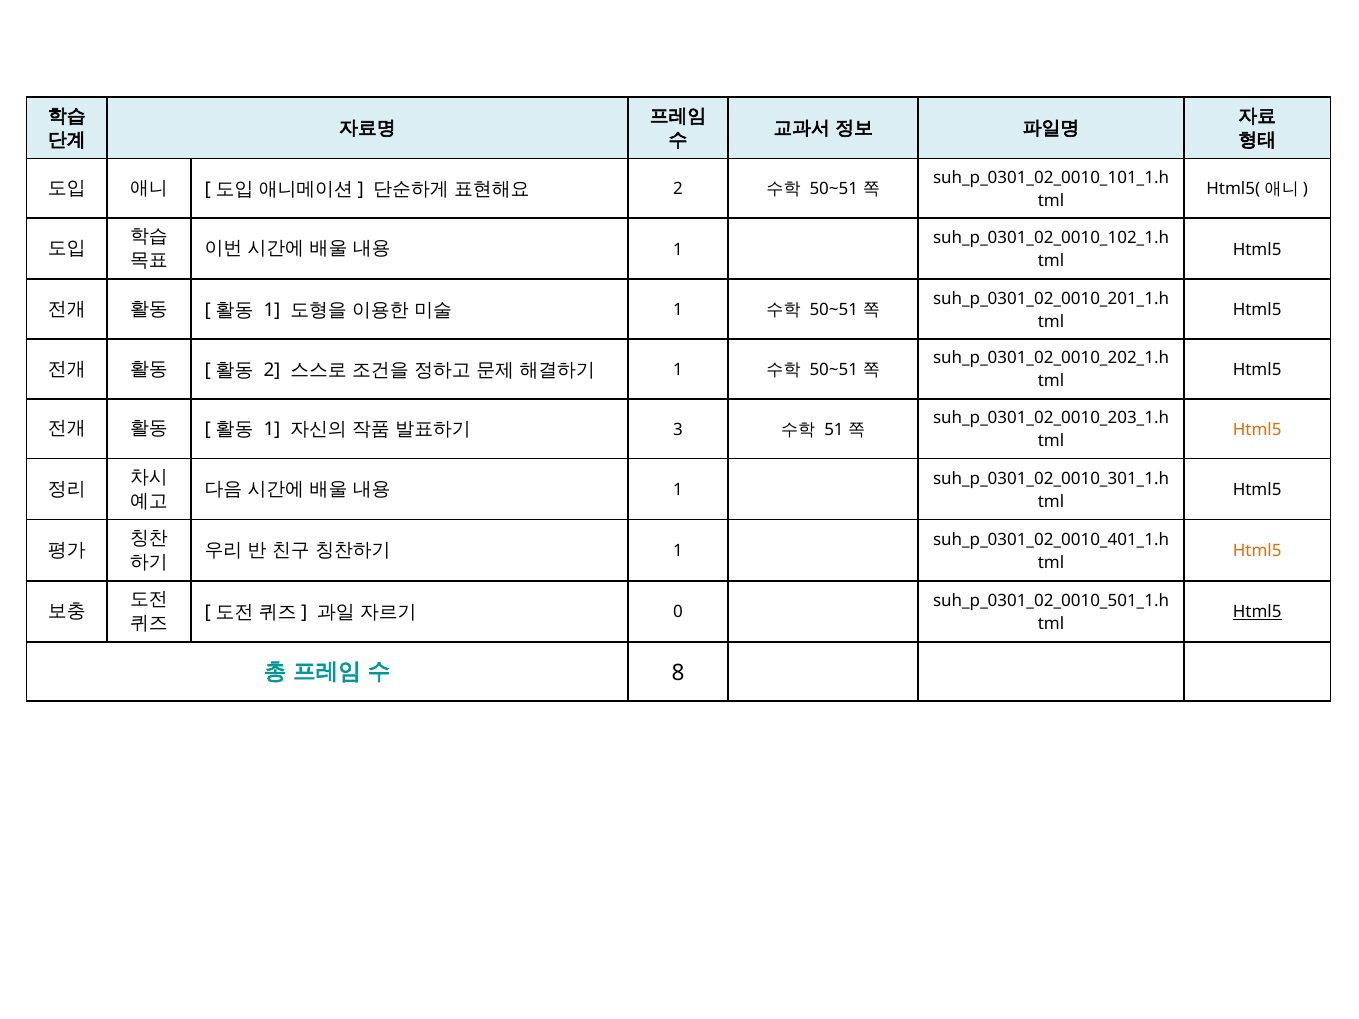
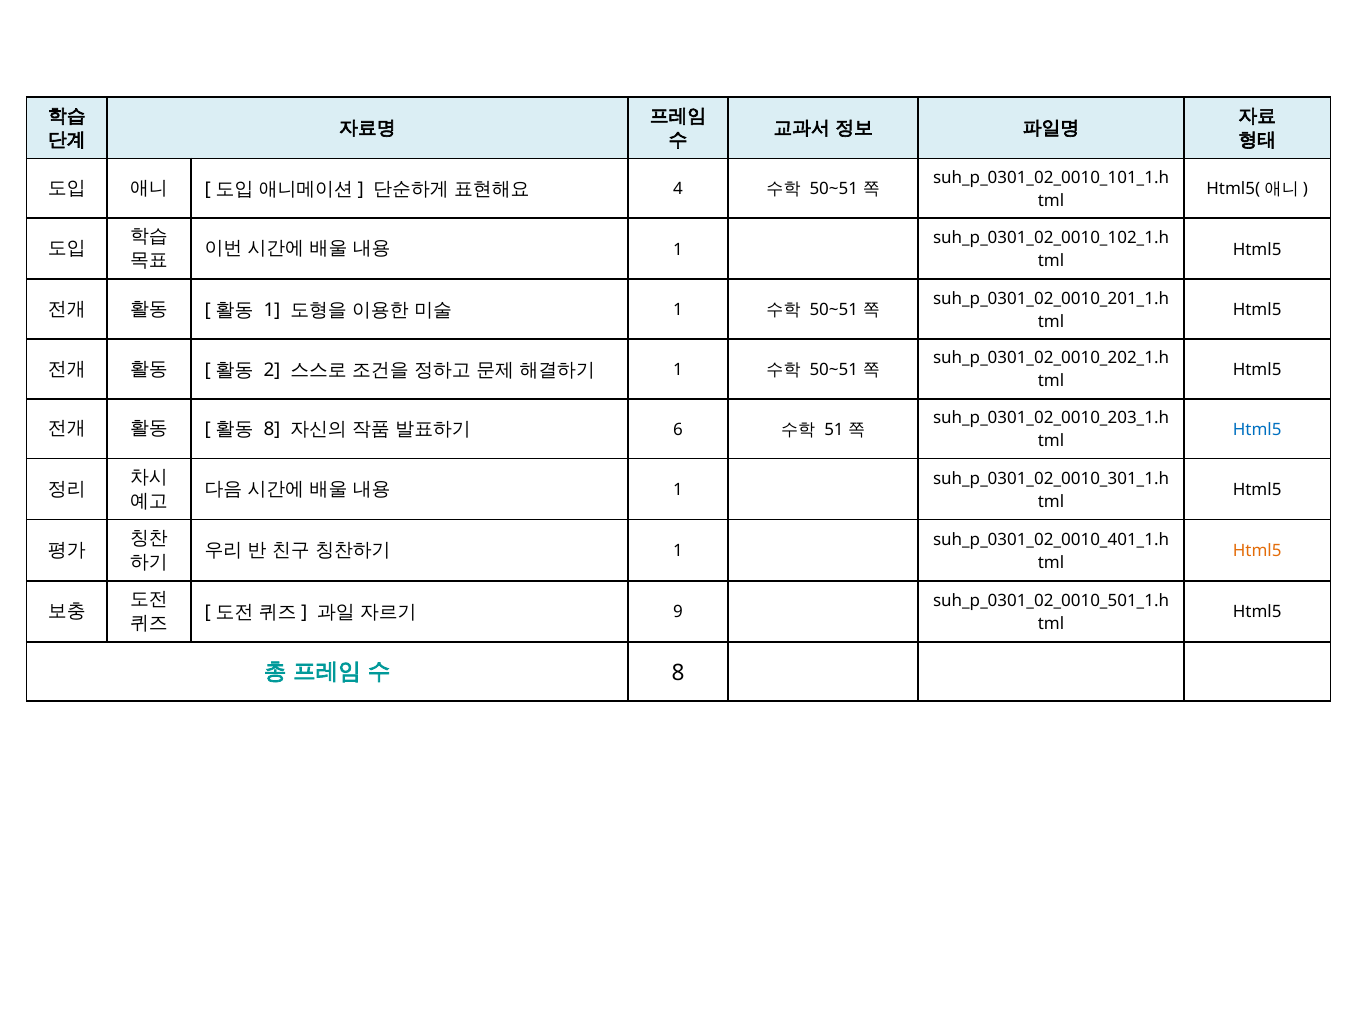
2 at (678, 189): 2 -> 4
1 at (272, 430): 1 -> 8
3: 3 -> 6
Html5 at (1257, 430) colour: orange -> blue
Html5 at (1257, 612) underline: present -> none
0: 0 -> 9
